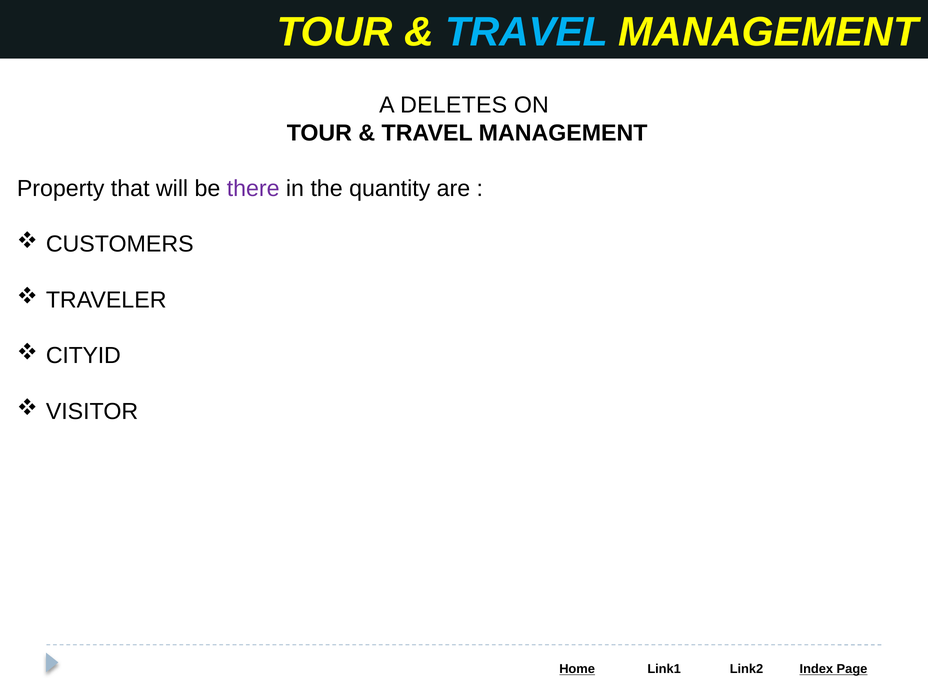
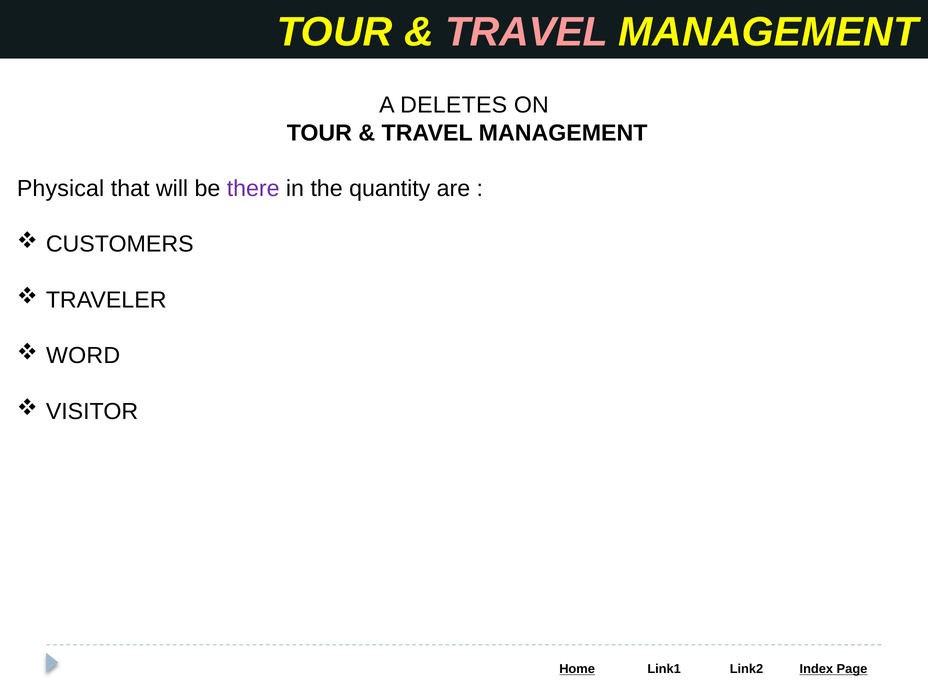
TRAVEL at (526, 32) colour: light blue -> pink
Property: Property -> Physical
CITYID: CITYID -> WORD
